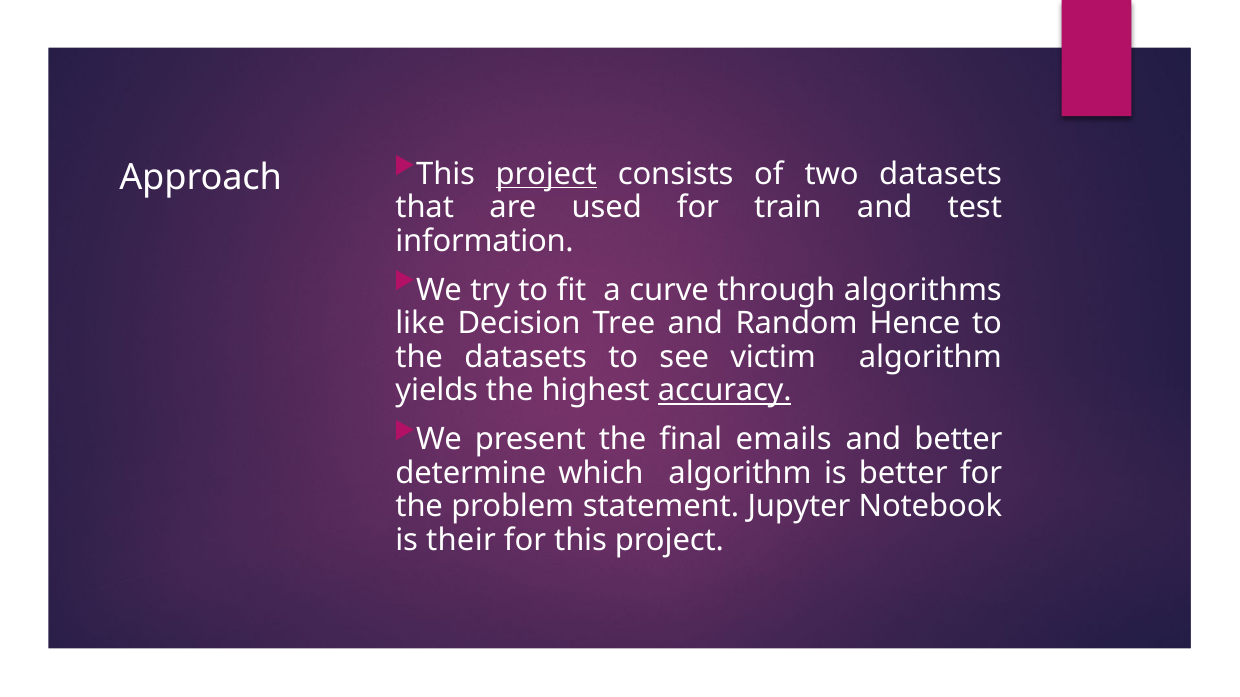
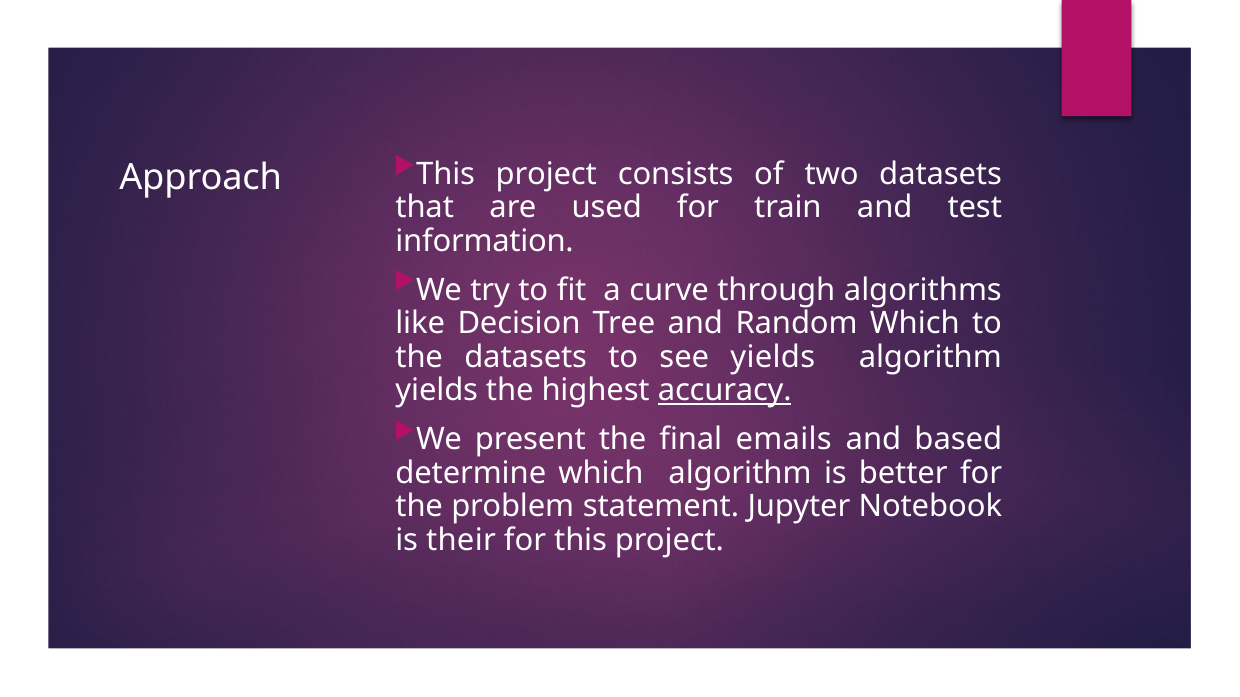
project at (546, 174) underline: present -> none
Random Hence: Hence -> Which
see victim: victim -> yields
and better: better -> based
